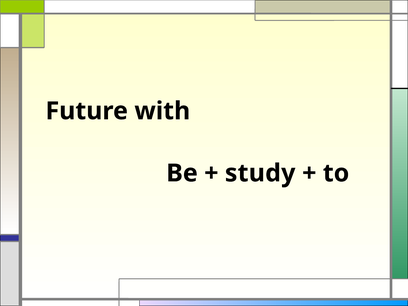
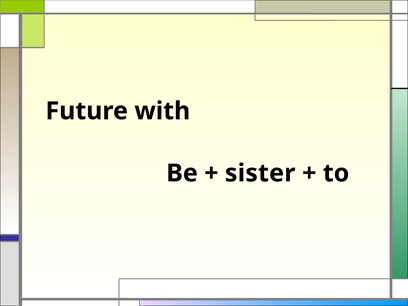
study: study -> sister
